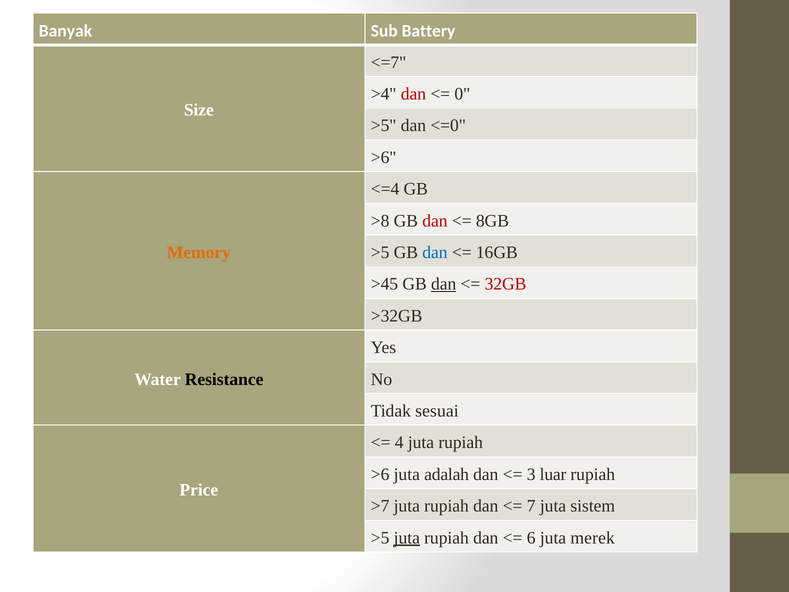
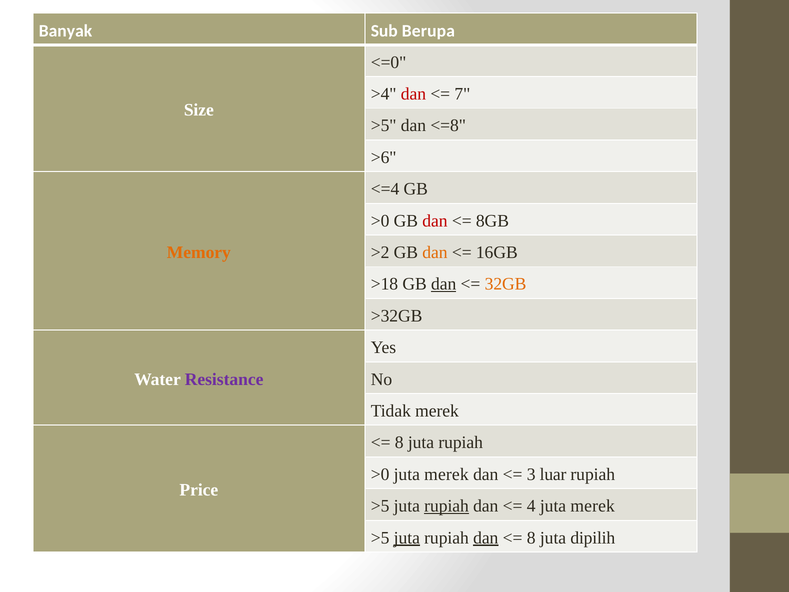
Battery: Battery -> Berupa
<=7: <=7 -> <=0
0: 0 -> 7
<=0: <=0 -> <=8
>8 at (380, 221): >8 -> >0
>5 at (380, 252): >5 -> >2
dan at (435, 252) colour: blue -> orange
>45: >45 -> >18
32GB colour: red -> orange
Resistance colour: black -> purple
Tidak sesuai: sesuai -> merek
4 at (399, 442): 4 -> 8
>6 at (380, 474): >6 -> >0
adalah at (447, 474): adalah -> merek
>7 at (380, 506): >7 -> >5
rupiah at (447, 506) underline: none -> present
7: 7 -> 4
sistem at (593, 506): sistem -> merek
dan at (486, 538) underline: none -> present
6 at (531, 538): 6 -> 8
merek: merek -> dipilih
